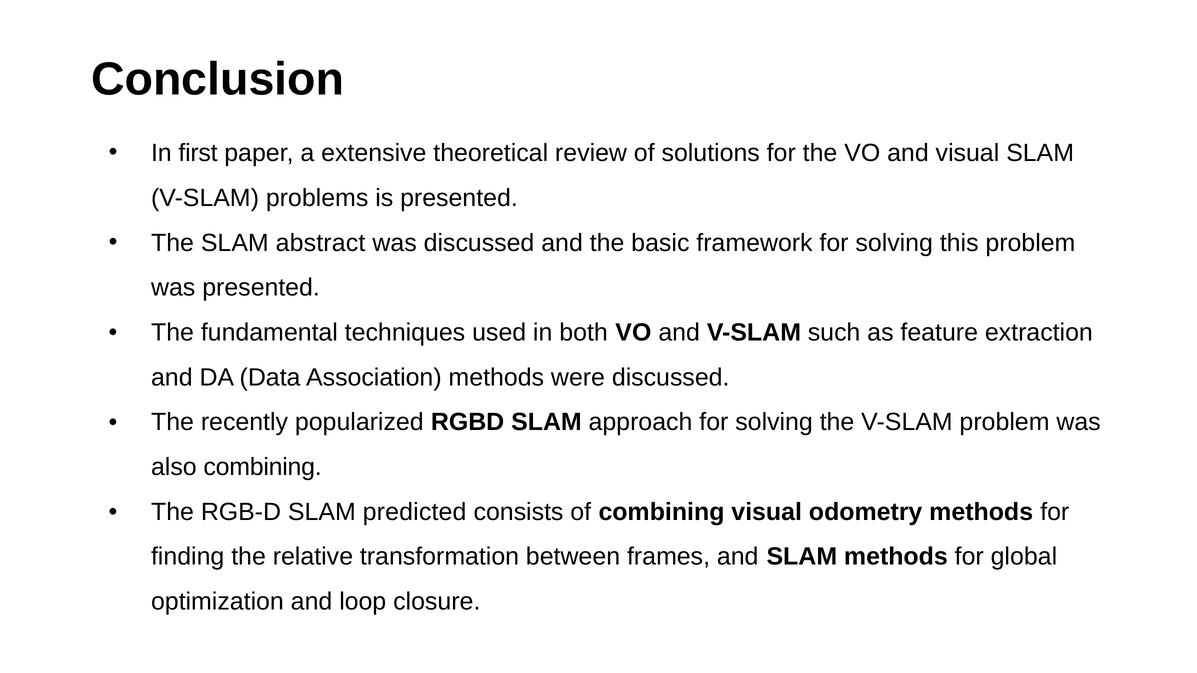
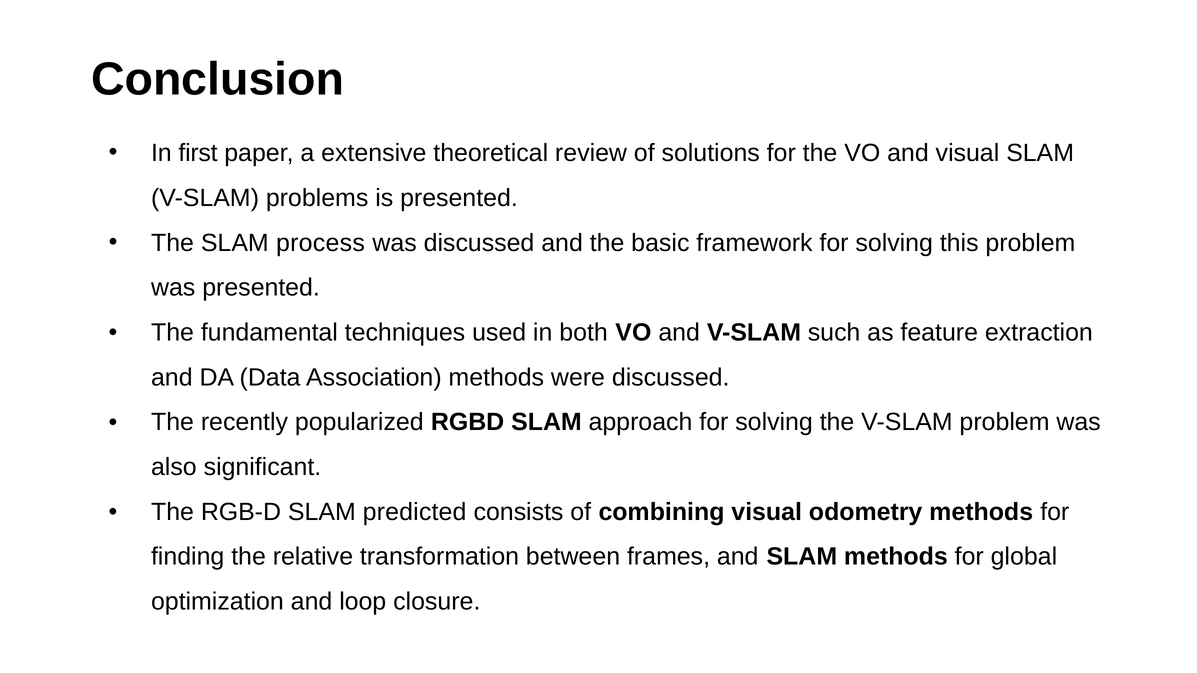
abstract: abstract -> process
also combining: combining -> significant
